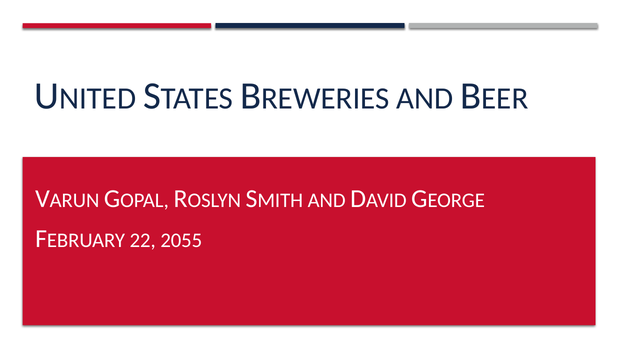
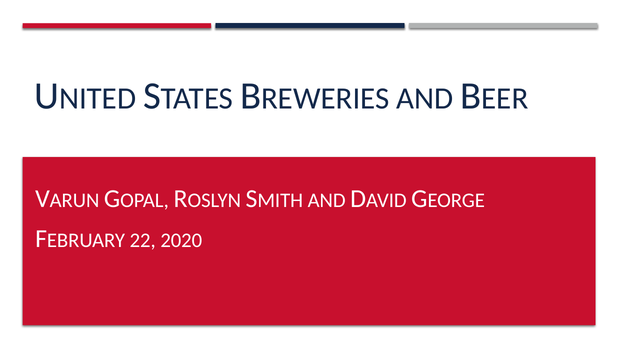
2055: 2055 -> 2020
